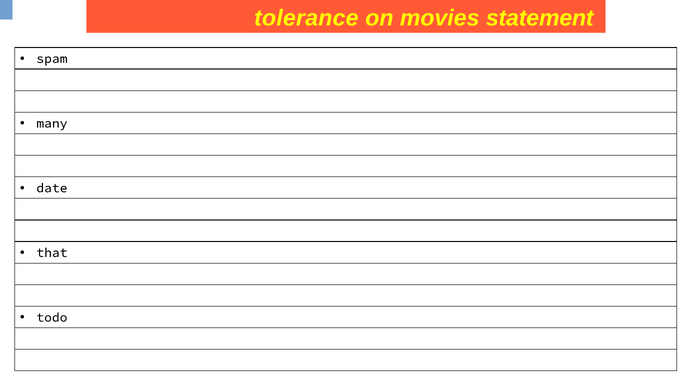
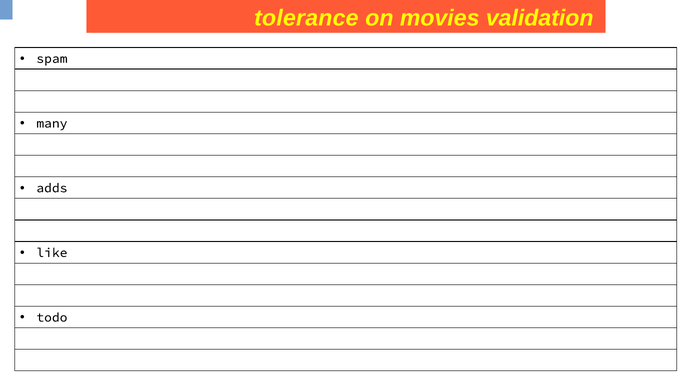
statement: statement -> validation
date: date -> adds
that: that -> like
